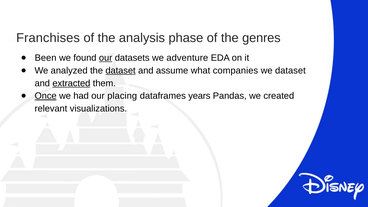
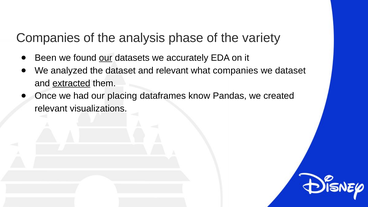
Franchises at (48, 38): Franchises -> Companies
genres: genres -> variety
adventure: adventure -> accurately
dataset at (121, 71) underline: present -> none
and assume: assume -> relevant
Once underline: present -> none
years: years -> know
